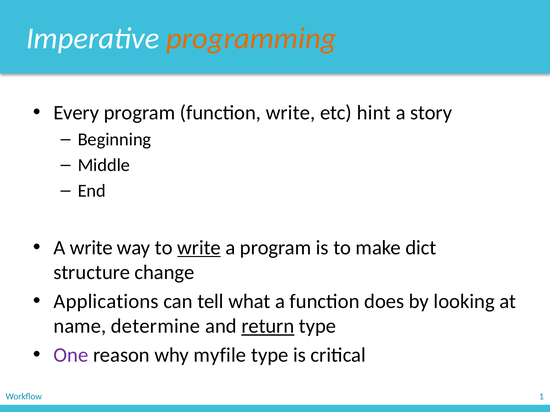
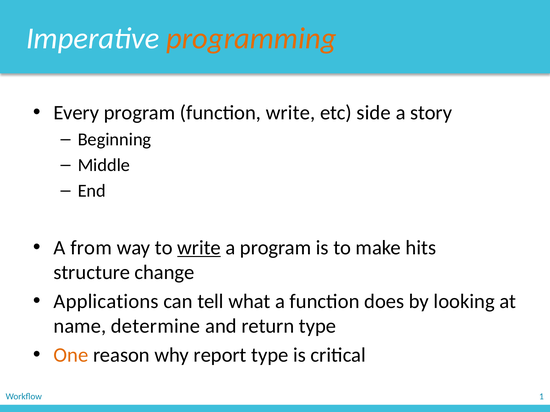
hint: hint -> side
A write: write -> from
dict: dict -> hits
return underline: present -> none
One colour: purple -> orange
myfile: myfile -> report
